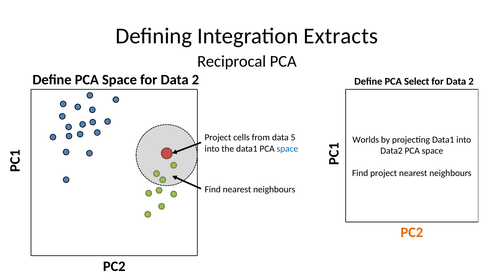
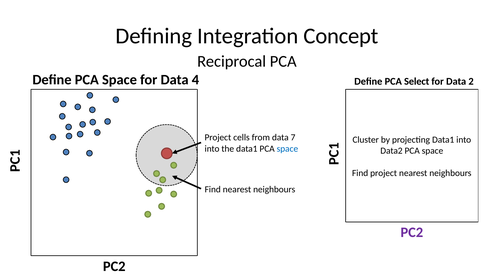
Extracts: Extracts -> Concept
Space for Data 2: 2 -> 4
5: 5 -> 7
Worlds: Worlds -> Cluster
PC2 at (412, 232) colour: orange -> purple
